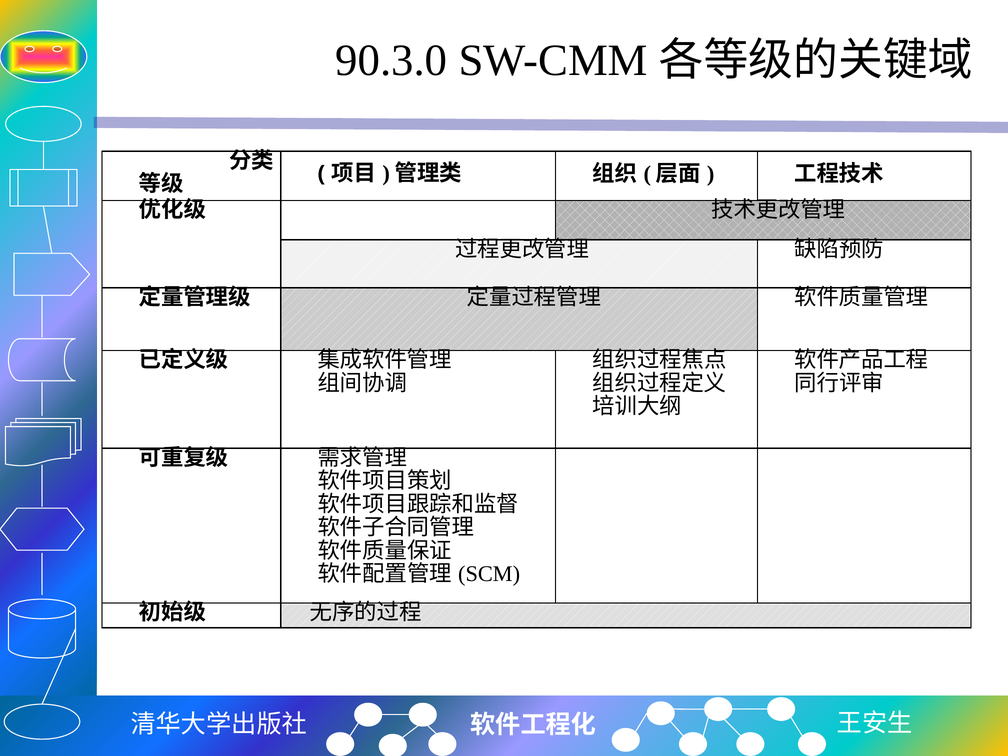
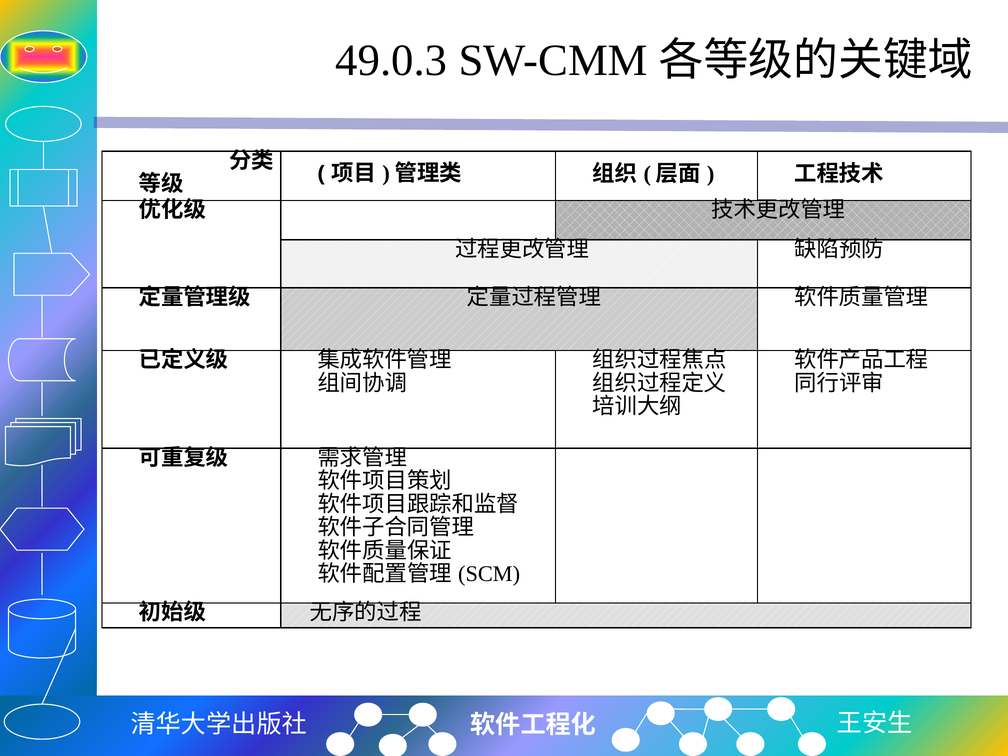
90.3.0: 90.3.0 -> 49.0.3
